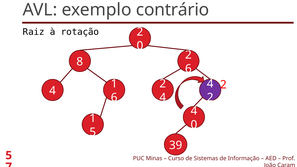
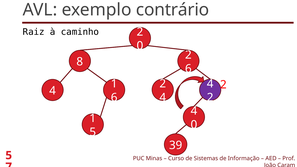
rotação: rotação -> caminho
